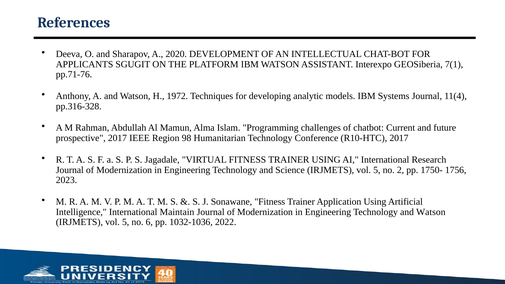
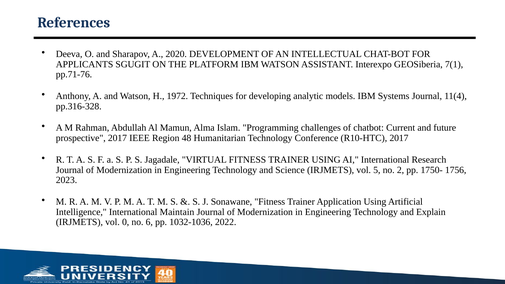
98: 98 -> 48
Technology and Watson: Watson -> Explain
5 at (126, 222): 5 -> 0
